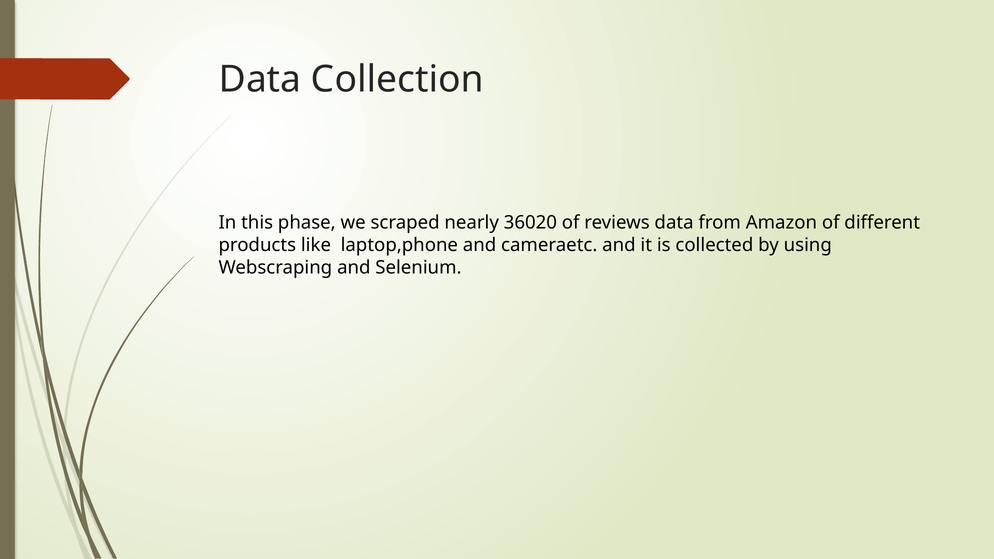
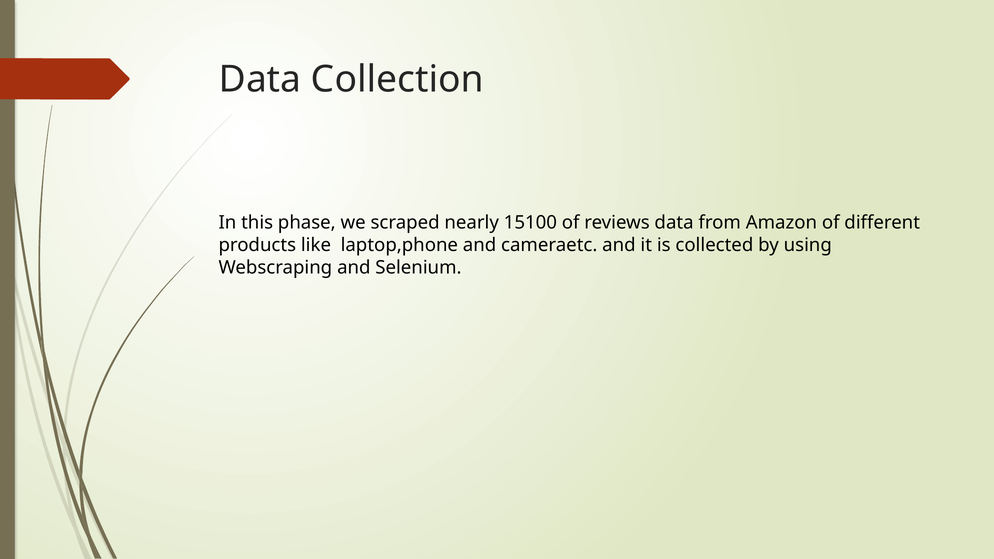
36020: 36020 -> 15100
